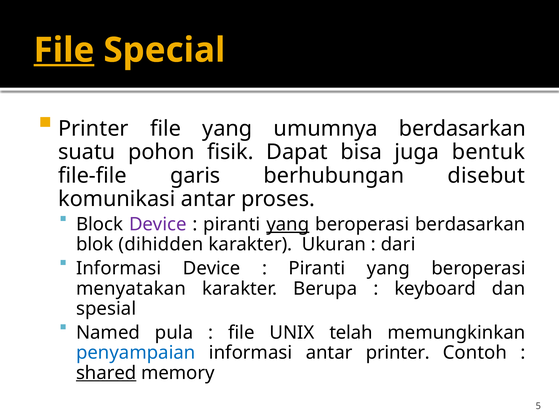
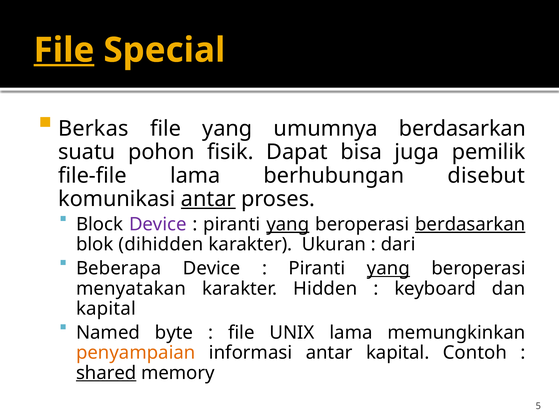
Printer at (93, 129): Printer -> Berkas
bentuk: bentuk -> pemilik
file-file garis: garis -> lama
antar at (208, 199) underline: none -> present
berdasarkan at (470, 224) underline: none -> present
Informasi at (119, 269): Informasi -> Beberapa
yang at (388, 269) underline: none -> present
Berupa: Berupa -> Hidden
spesial at (106, 309): spesial -> kapital
pula: pula -> byte
UNIX telah: telah -> lama
penyampaian colour: blue -> orange
antar printer: printer -> kapital
